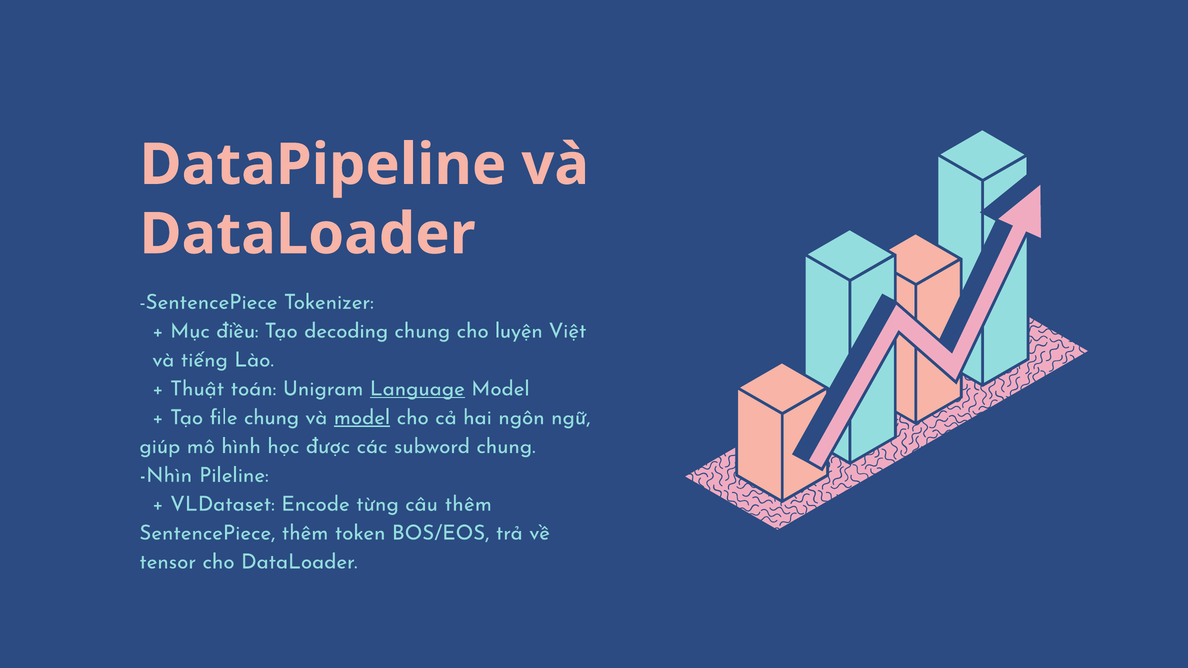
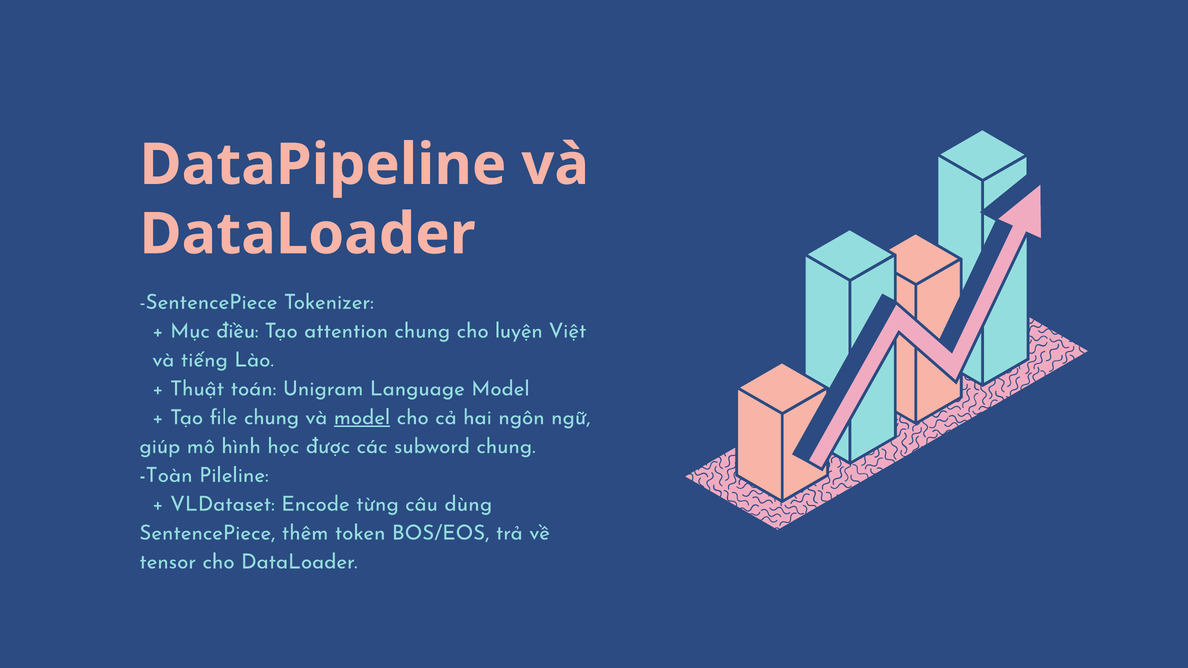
decoding: decoding -> attention
Language underline: present -> none
Nhìn: Nhìn -> Toàn
câu thêm: thêm -> dùng
